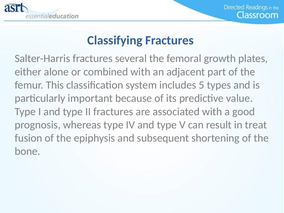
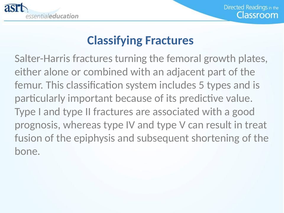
several: several -> turning
